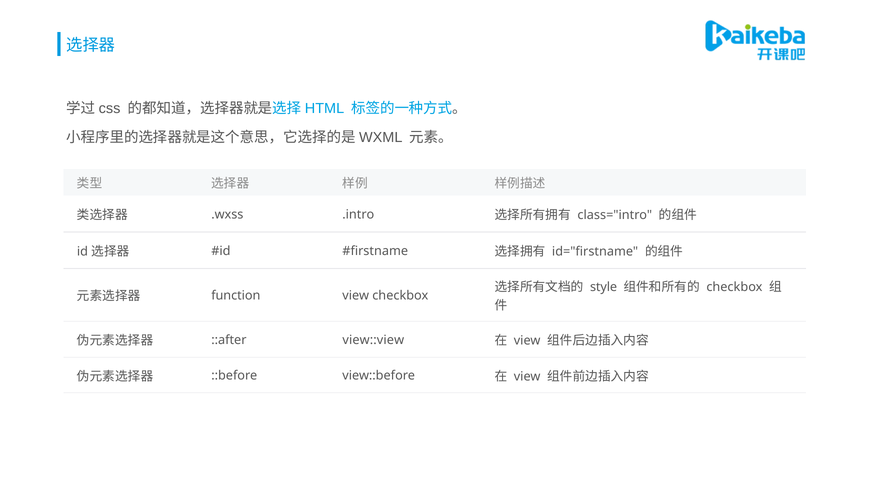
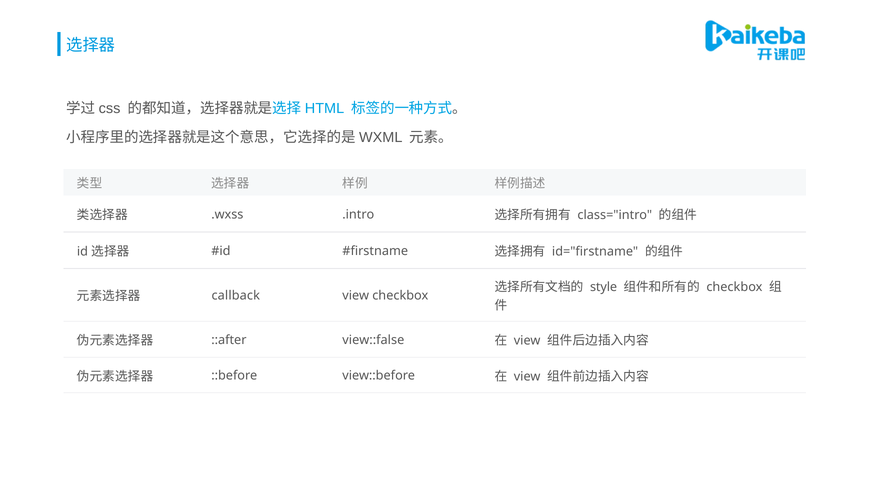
function: function -> callback
view::view: view::view -> view::false
